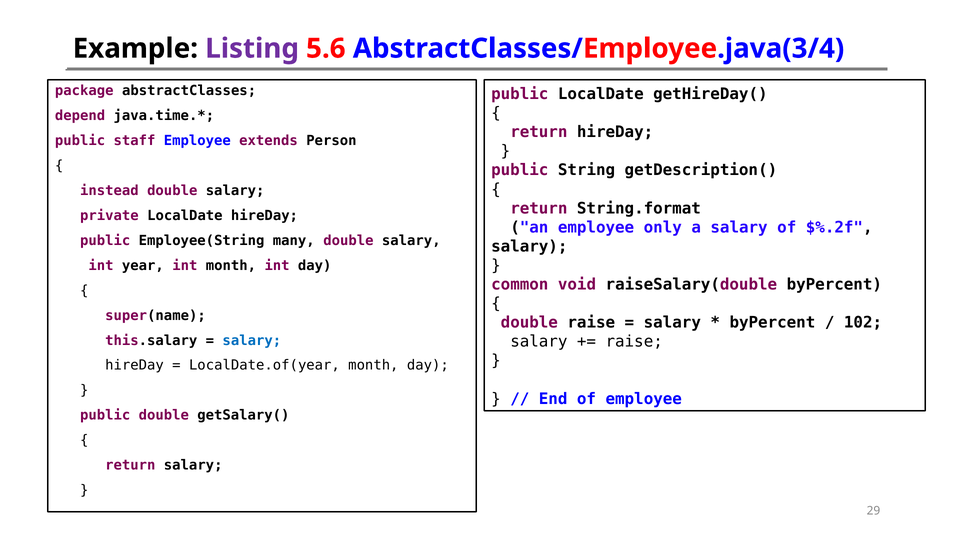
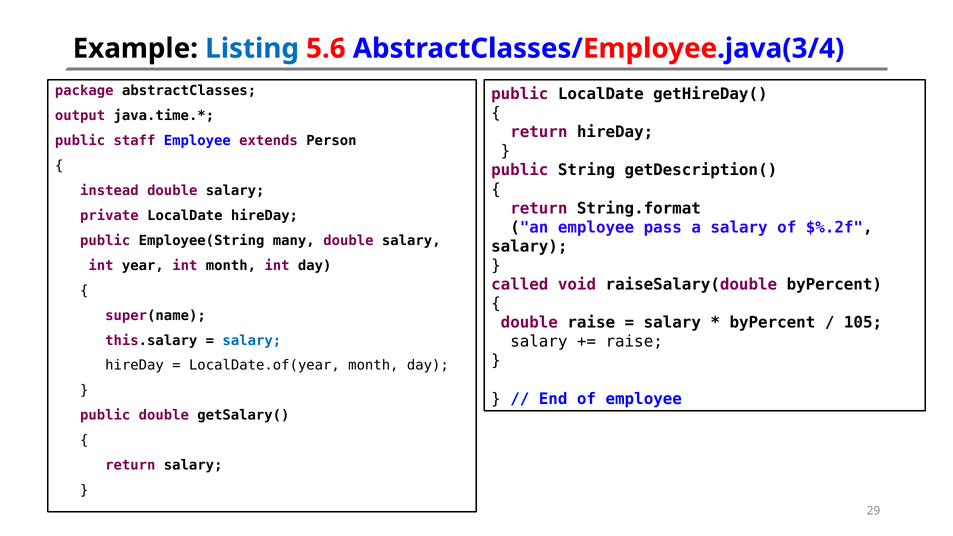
Listing colour: purple -> blue
depend: depend -> output
only: only -> pass
common: common -> called
102: 102 -> 105
